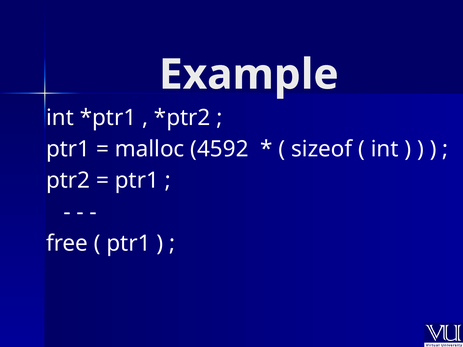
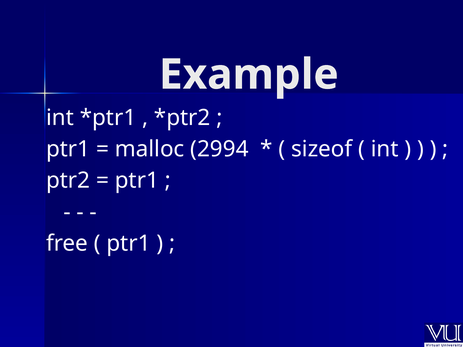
4592: 4592 -> 2994
